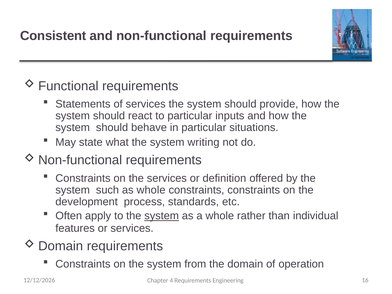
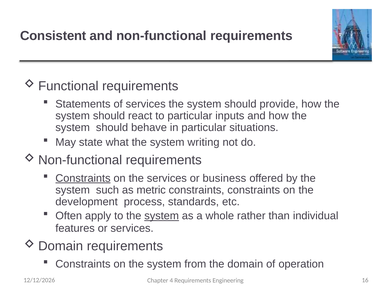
Constraints at (83, 178) underline: none -> present
definition: definition -> business
as whole: whole -> metric
